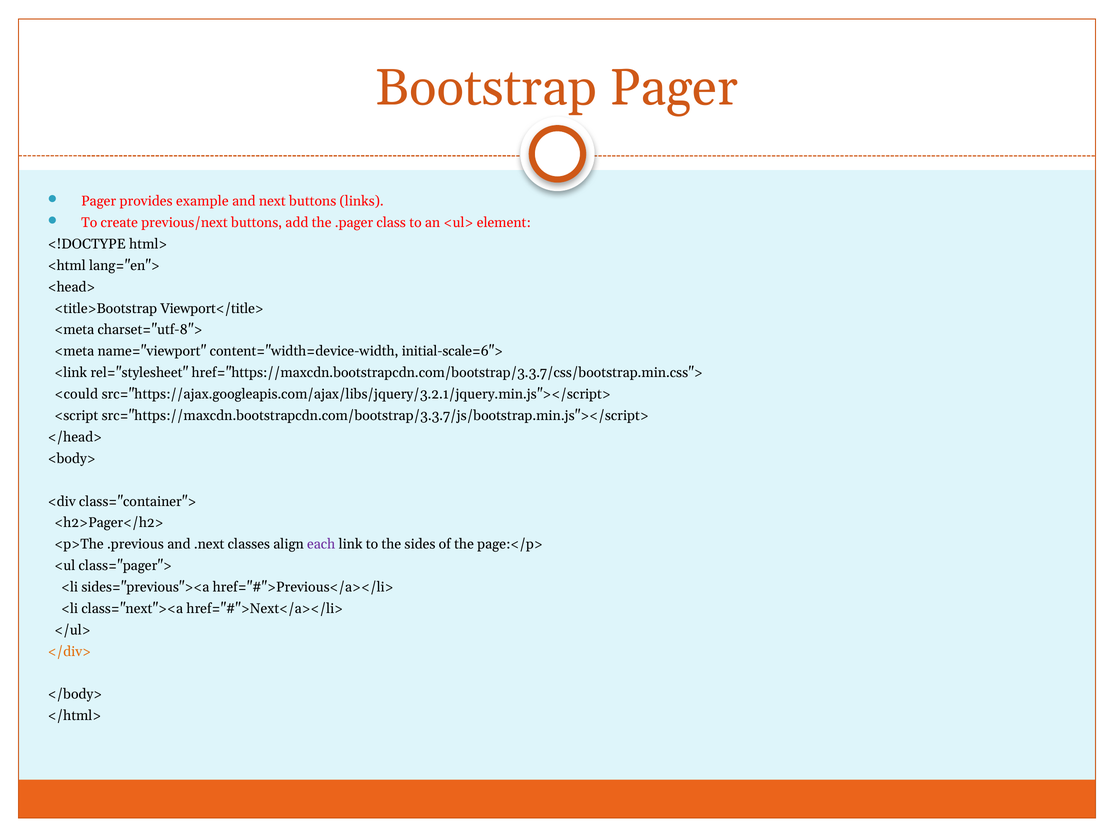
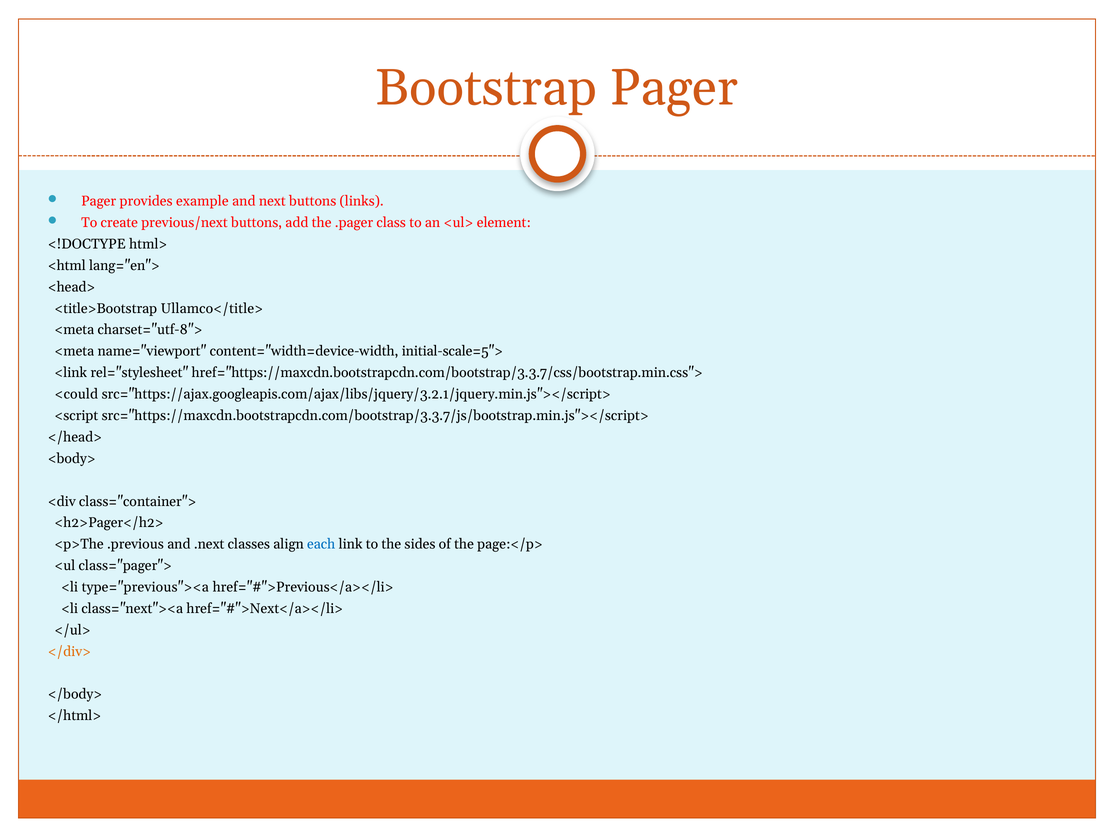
Viewport</title>: Viewport</title> -> Ullamco</title>
initial-scale=6">: initial-scale=6"> -> initial-scale=5">
each colour: purple -> blue
sides="previous"><a: sides="previous"><a -> type="previous"><a
